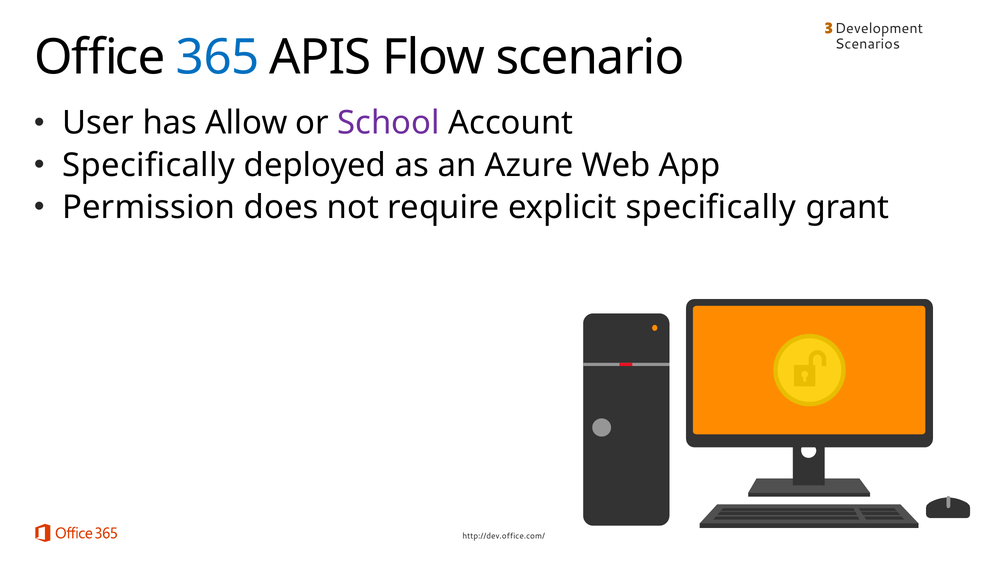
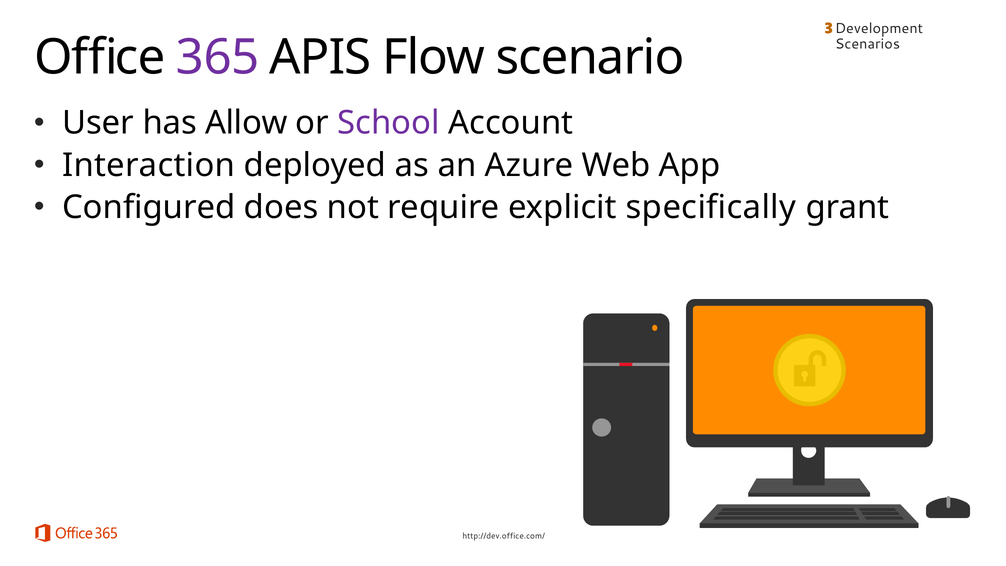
365 colour: blue -> purple
Specifically at (149, 165): Specifically -> Interaction
Permission: Permission -> Configured
